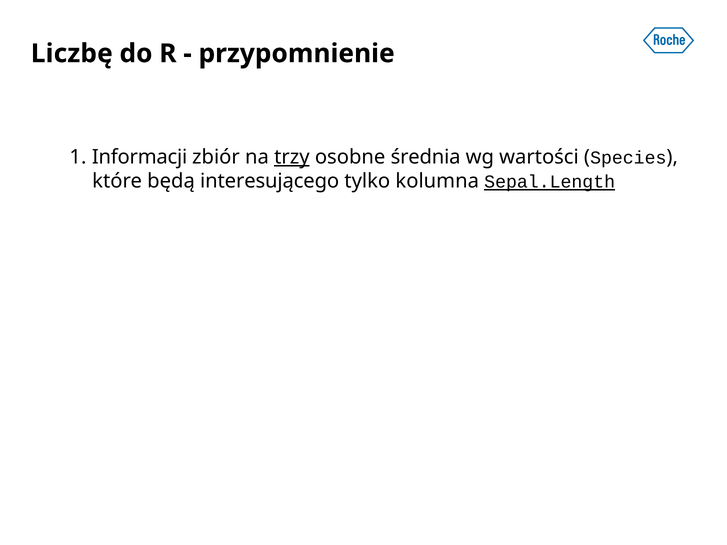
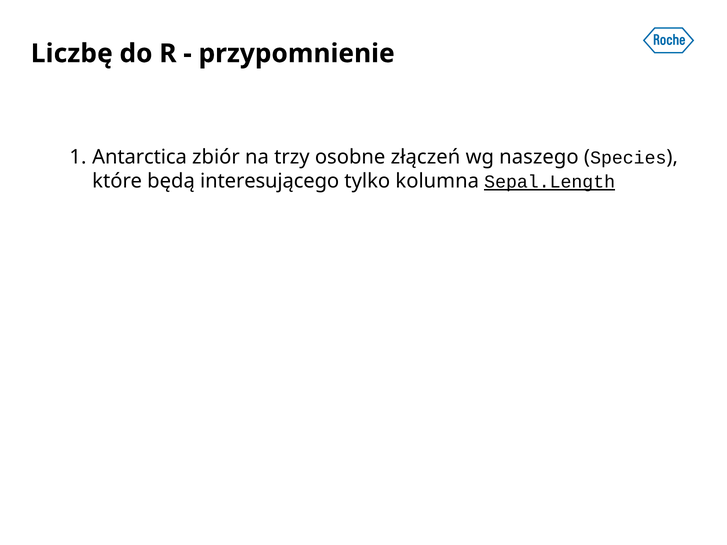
Informacji: Informacji -> Antarctica
trzy underline: present -> none
średnia: średnia -> złączeń
wartości: wartości -> naszego
